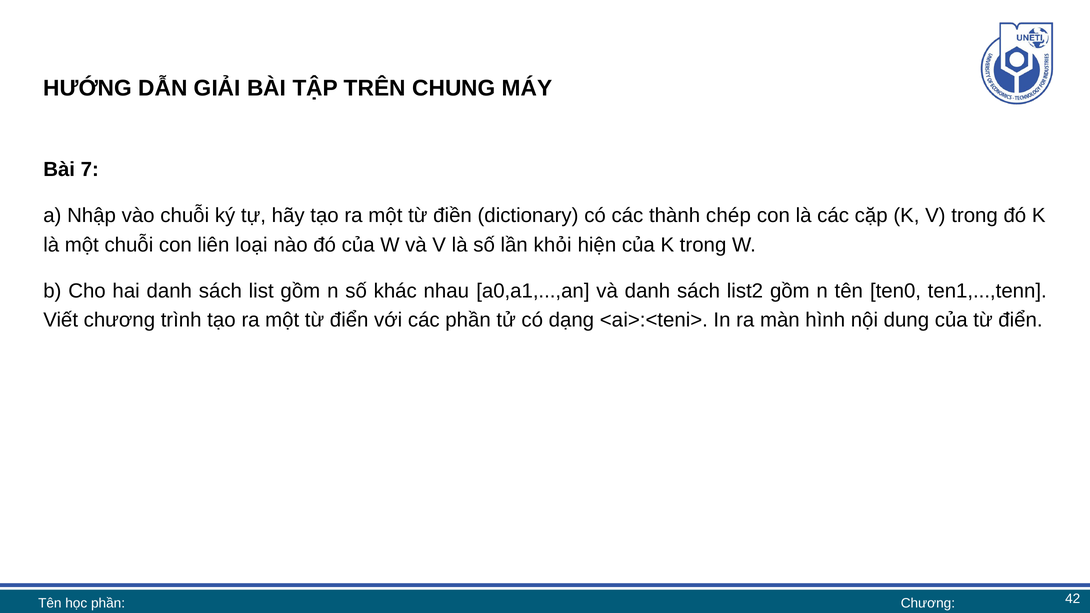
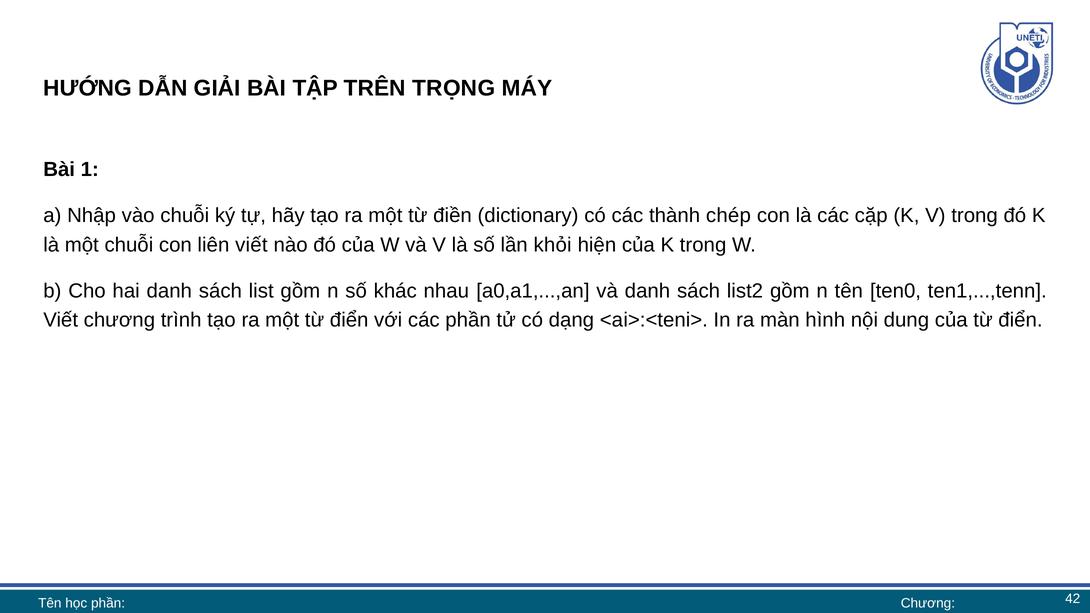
CHUNG: CHUNG -> TRỌNG
7: 7 -> 1
liên loại: loại -> viết
